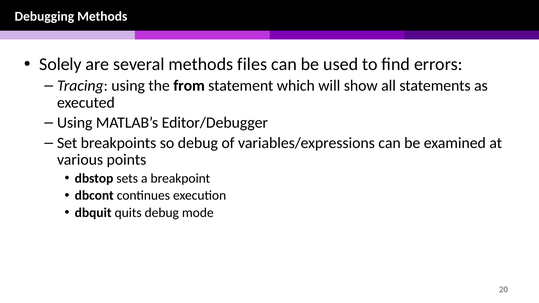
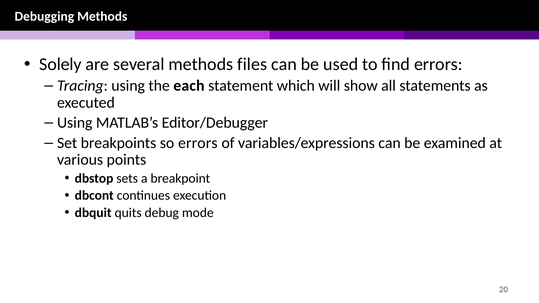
from: from -> each
so debug: debug -> errors
